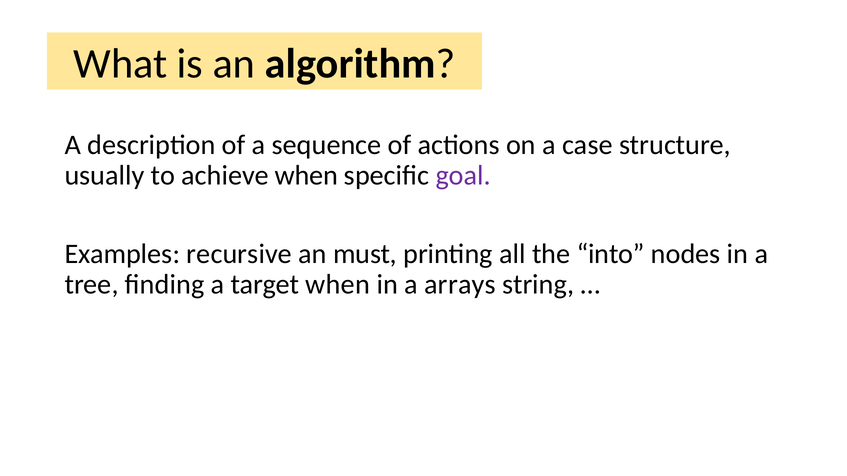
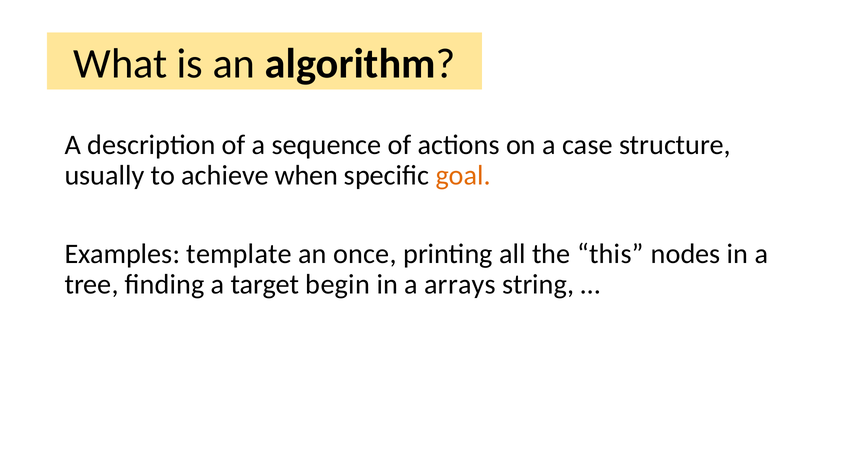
goal colour: purple -> orange
recursive: recursive -> template
must: must -> once
into: into -> this
target when: when -> begin
